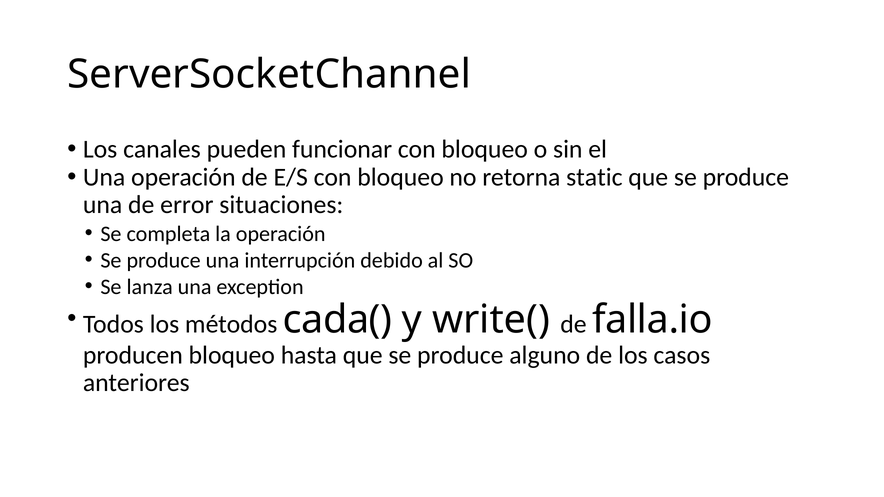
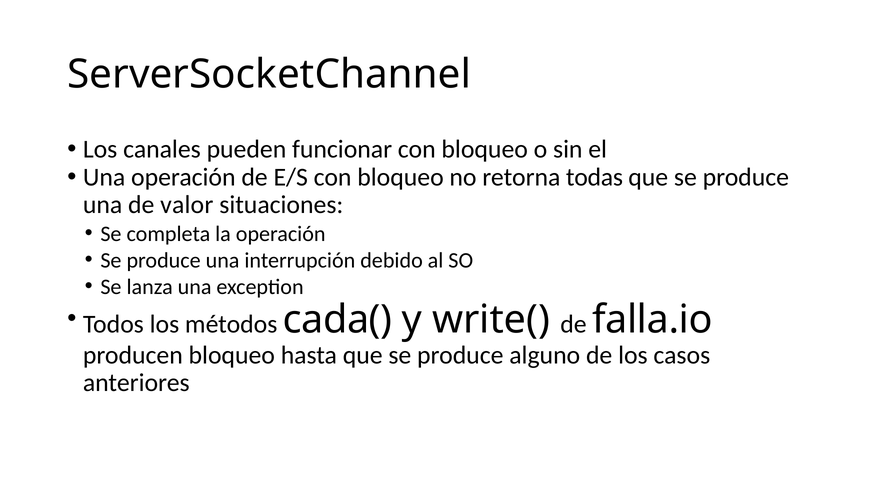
static: static -> todas
error: error -> valor
